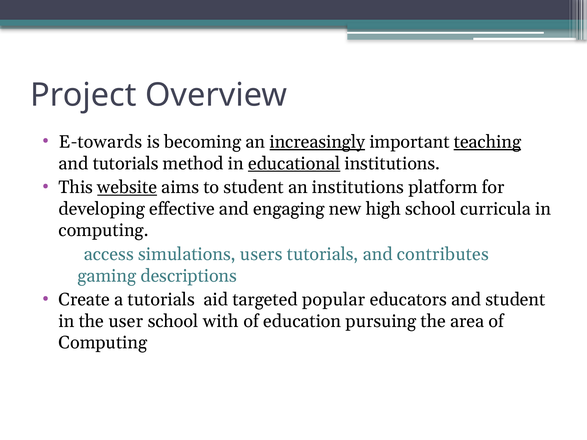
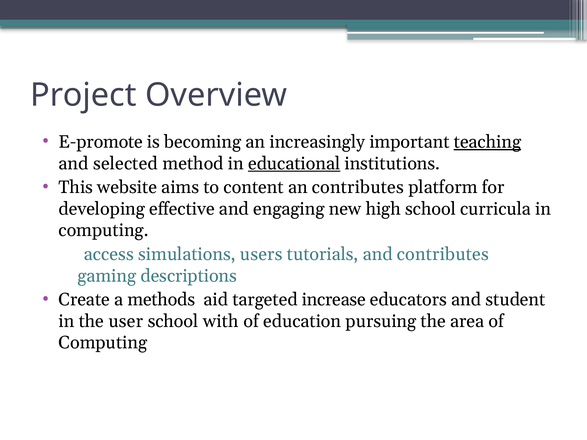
E-towards: E-towards -> E-promote
increasingly underline: present -> none
and tutorials: tutorials -> selected
website underline: present -> none
to student: student -> content
an institutions: institutions -> contributes
a tutorials: tutorials -> methods
popular: popular -> increase
